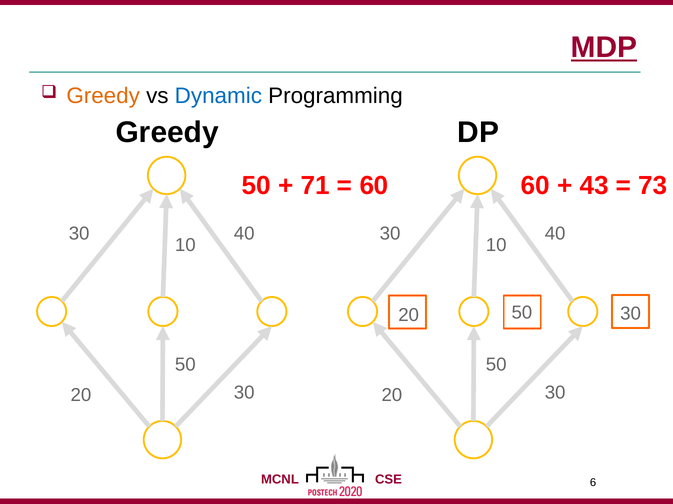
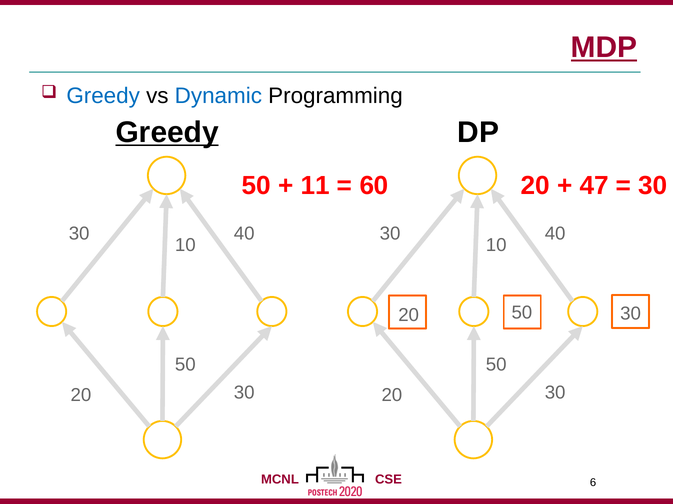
Greedy at (103, 96) colour: orange -> blue
Greedy at (167, 133) underline: none -> present
71: 71 -> 11
60 60: 60 -> 20
43: 43 -> 47
73 at (653, 186): 73 -> 30
